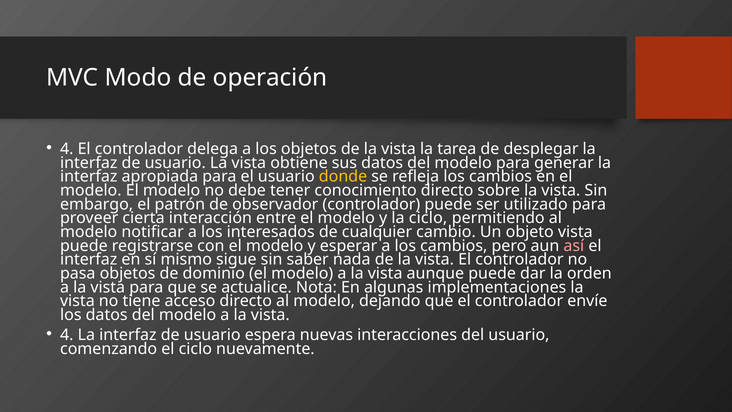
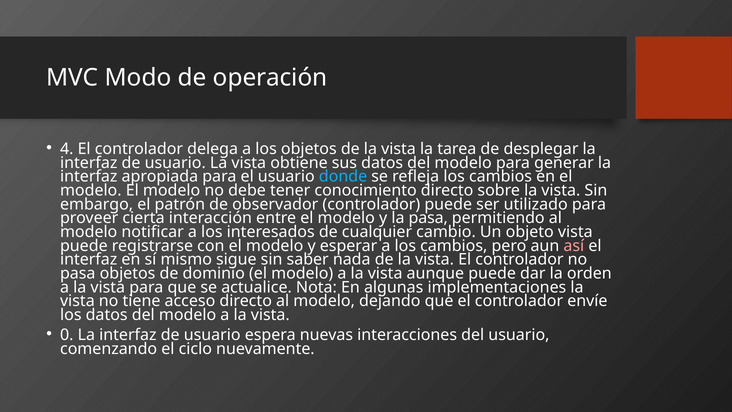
donde colour: yellow -> light blue
la ciclo: ciclo -> pasa
4 at (67, 335): 4 -> 0
